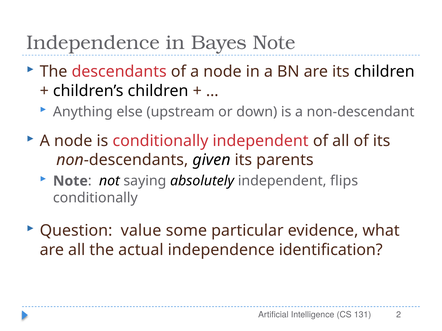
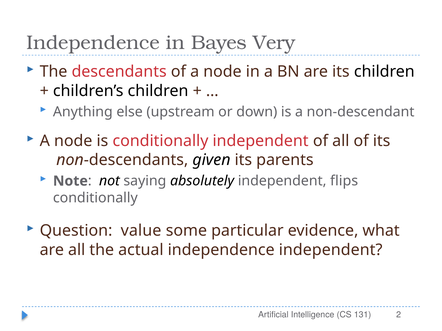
Bayes Note: Note -> Very
independence identification: identification -> independent
